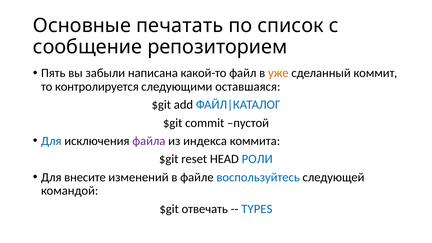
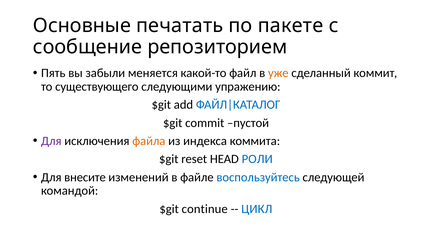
список: список -> пакете
написана: написана -> меняется
контролируется: контролируется -> существующего
оставшаяся: оставшаяся -> упражению
Для at (51, 141) colour: blue -> purple
файла colour: purple -> orange
отвечать: отвечать -> continue
TYPES: TYPES -> ЦИКЛ
